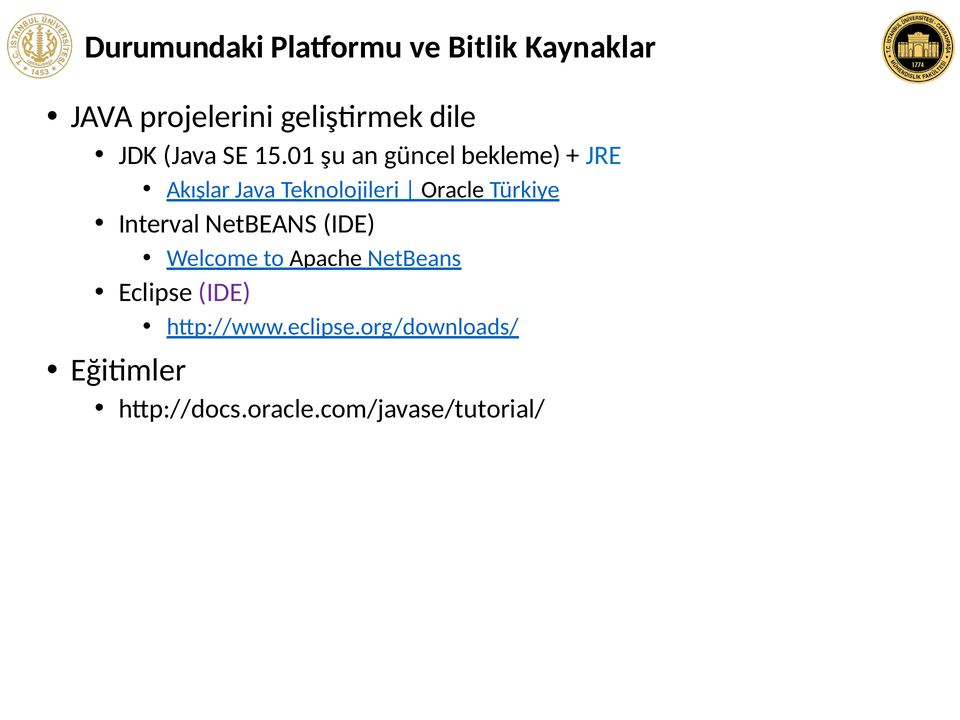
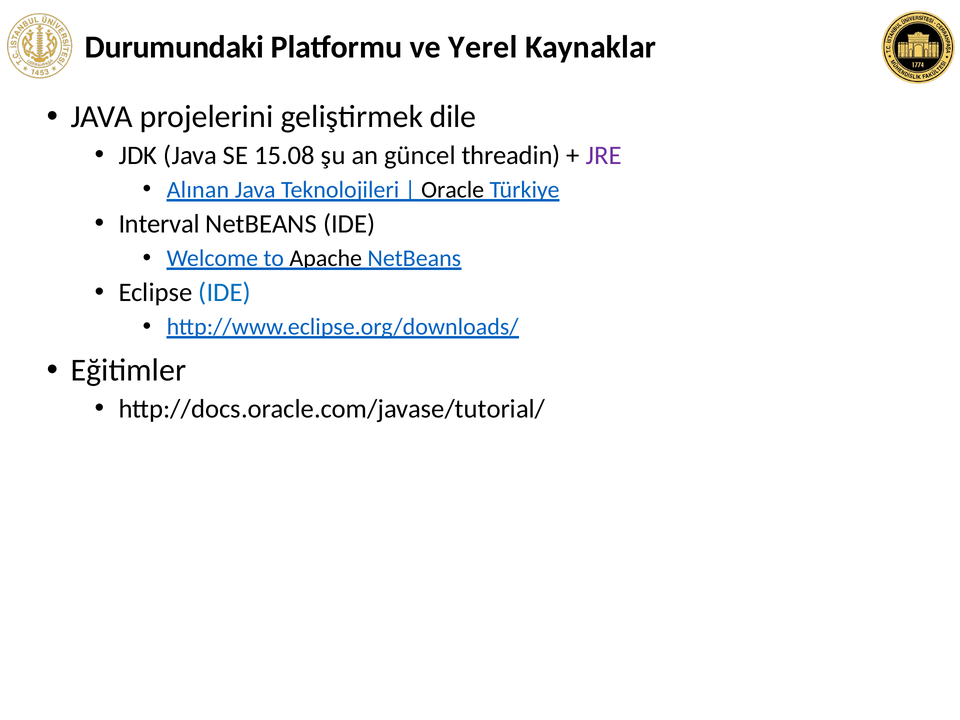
Bitlik: Bitlik -> Yerel
15.01: 15.01 -> 15.08
bekleme: bekleme -> threadin
JRE colour: blue -> purple
Akışlar: Akışlar -> Alınan
IDE at (225, 292) colour: purple -> blue
